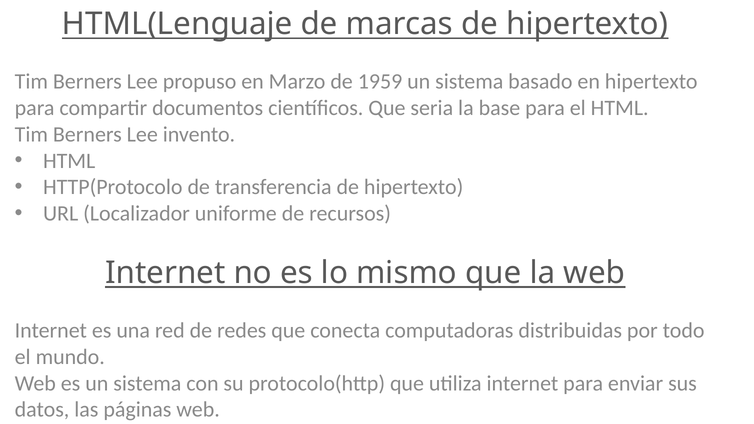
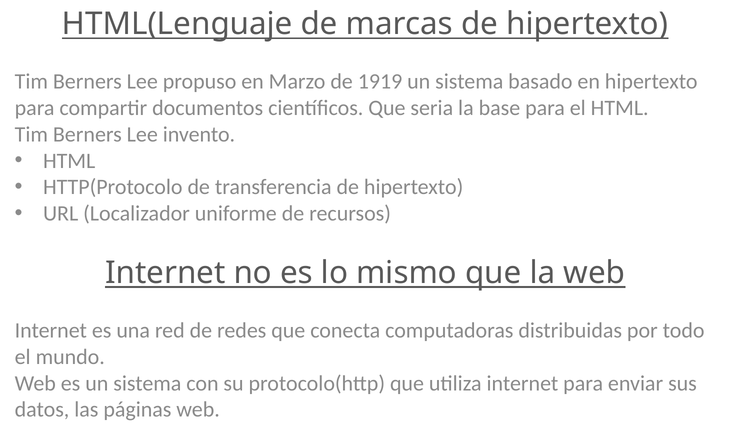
1959: 1959 -> 1919
